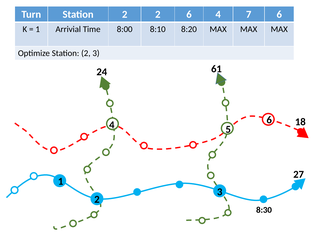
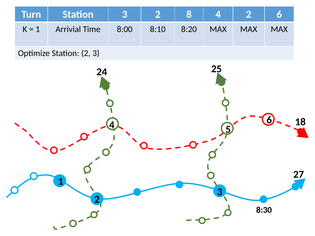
Turn Station 2: 2 -> 3
2 6: 6 -> 8
4 7: 7 -> 2
61: 61 -> 25
